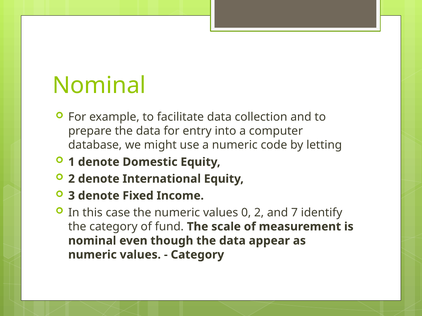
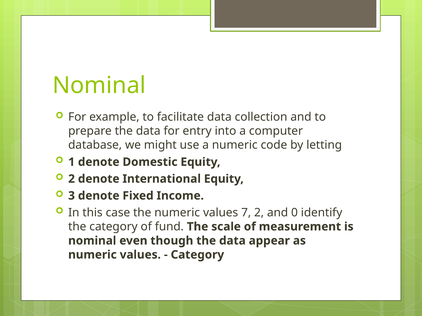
0: 0 -> 7
7: 7 -> 0
